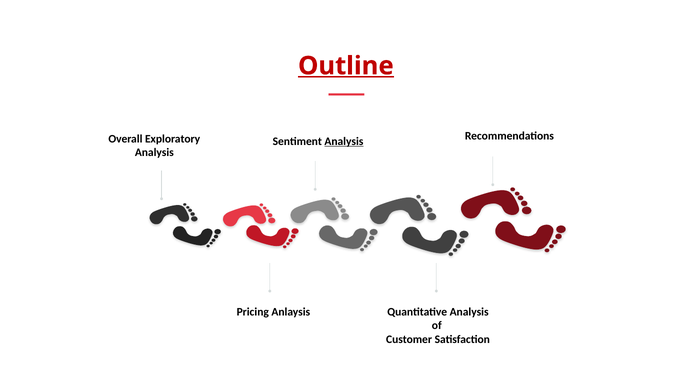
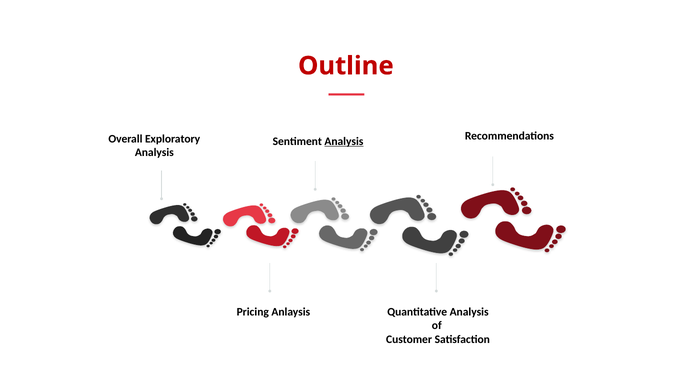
Outline underline: present -> none
